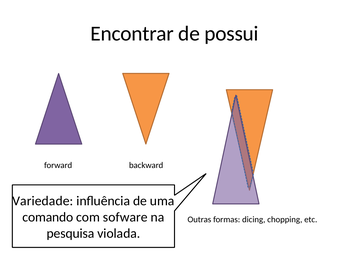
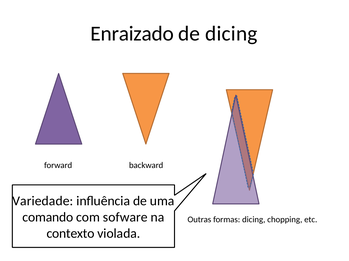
Encontrar: Encontrar -> Enraizado
de possui: possui -> dicing
pesquisa: pesquisa -> contexto
